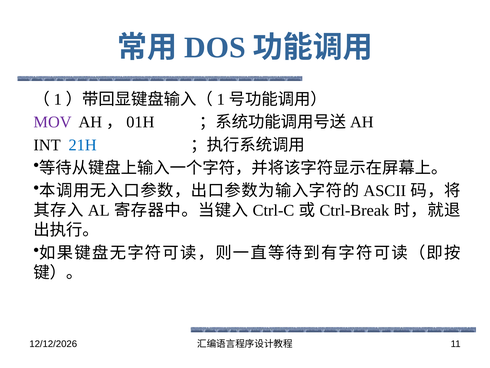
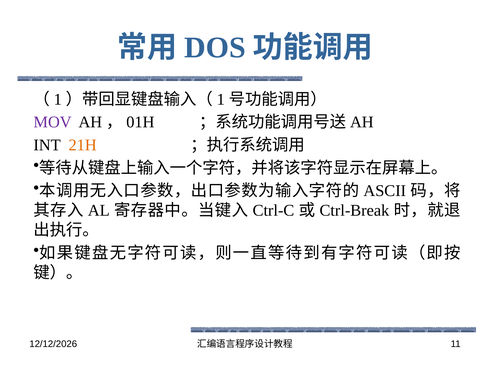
21H colour: blue -> orange
